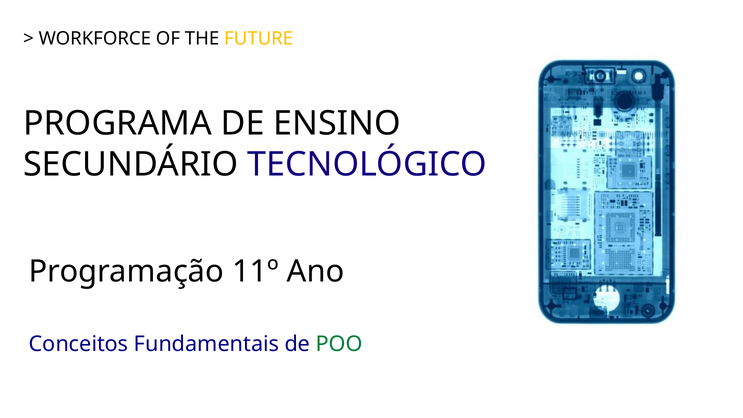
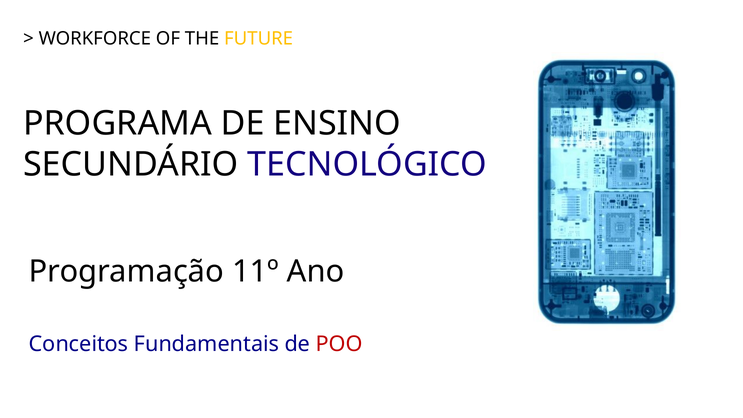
POO colour: green -> red
